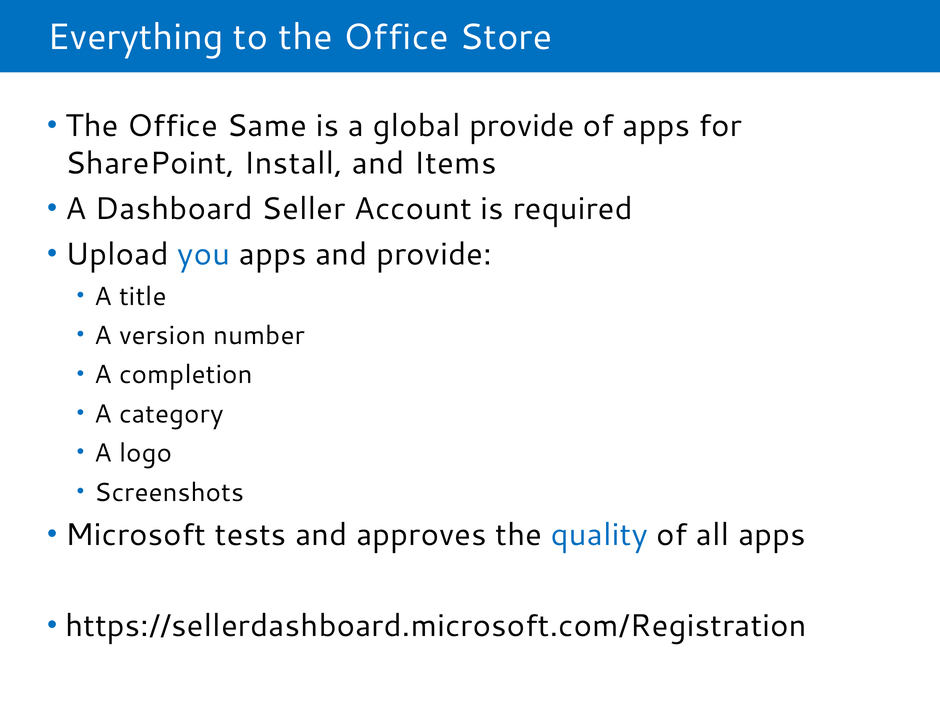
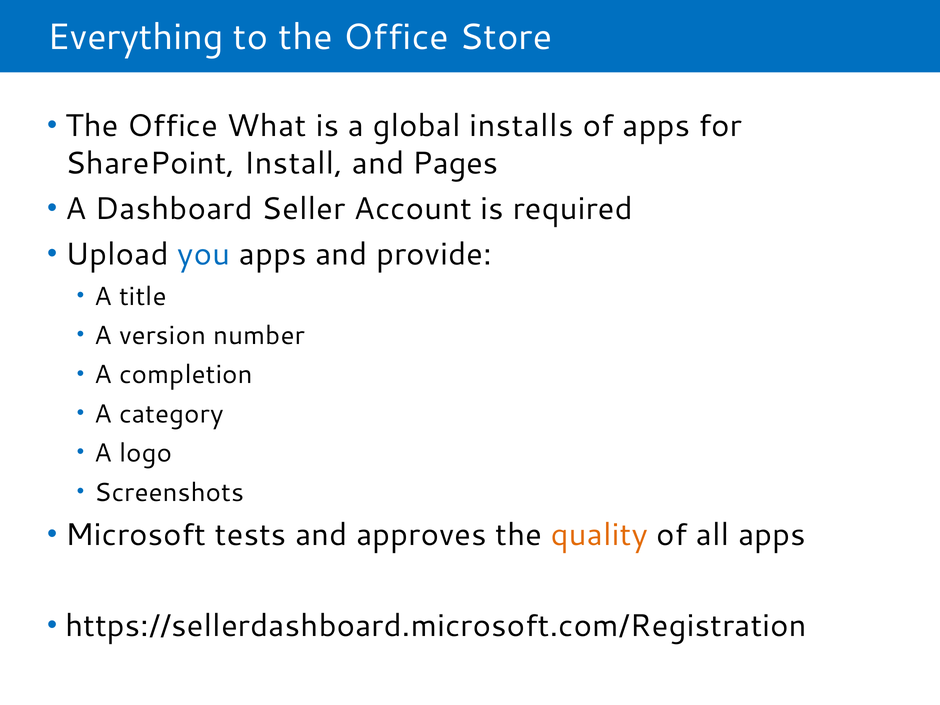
Same: Same -> What
global provide: provide -> installs
Items: Items -> Pages
quality colour: blue -> orange
